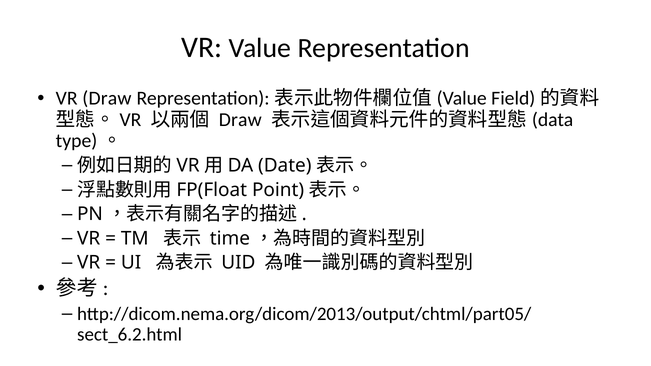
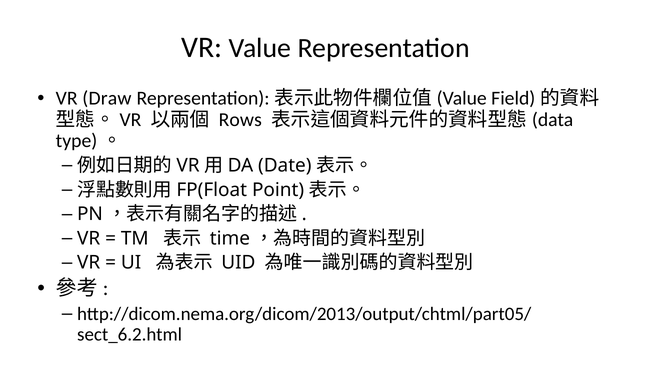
Draw at (240, 120): Draw -> Rows
